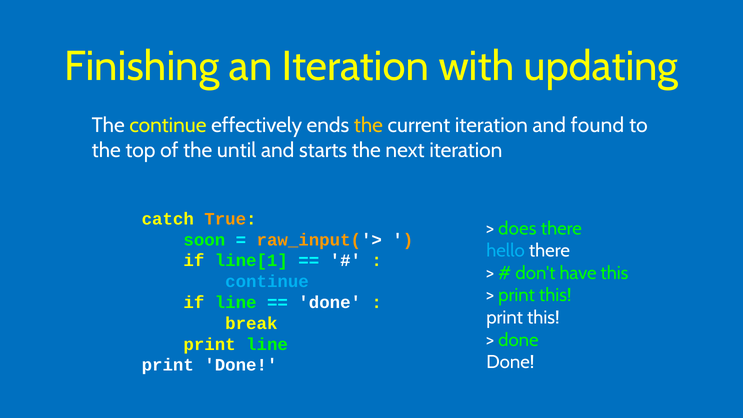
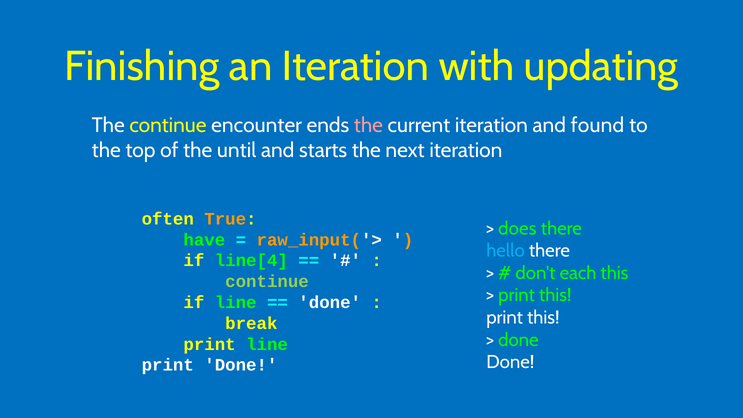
effectively: effectively -> encounter
the at (368, 125) colour: yellow -> pink
catch: catch -> often
soon: soon -> have
line[1: line[1 -> line[4
have: have -> each
continue at (267, 282) colour: light blue -> light green
